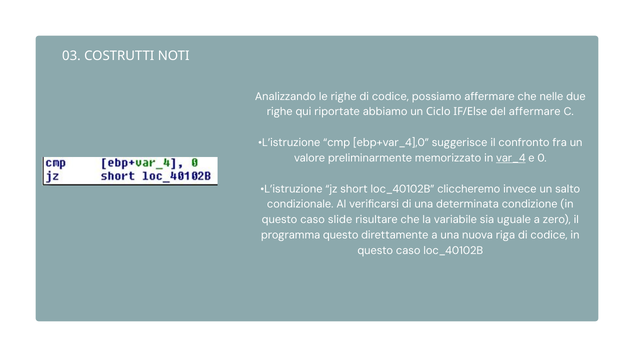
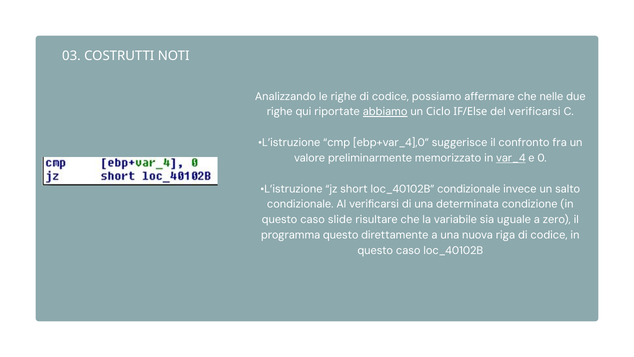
abbiamo underline: none -> present
del affermare: affermare -> verificarsi
loc_40102B cliccheremo: cliccheremo -> condizionale
